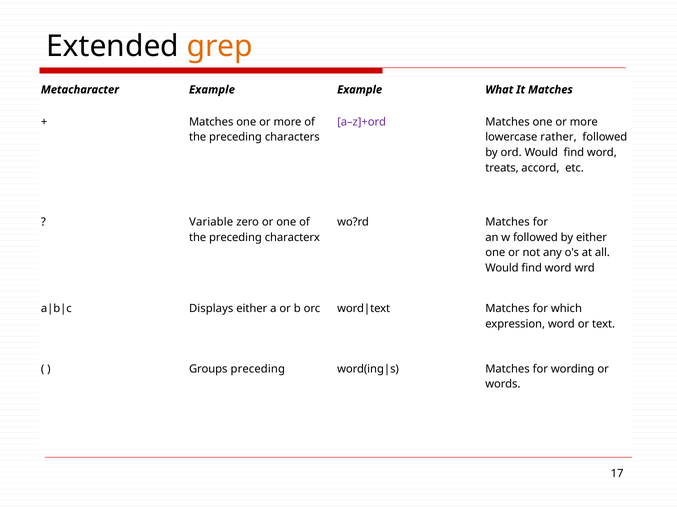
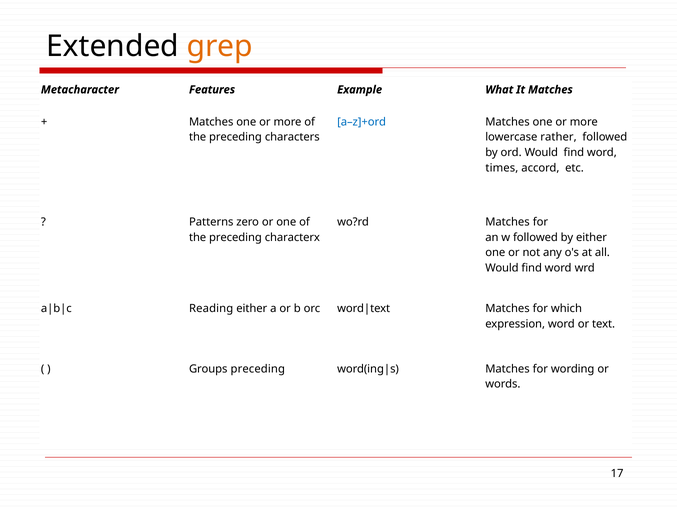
Metacharacter Example: Example -> Features
a–z]+ord colour: purple -> blue
treats: treats -> times
Variable: Variable -> Patterns
Displays: Displays -> Reading
